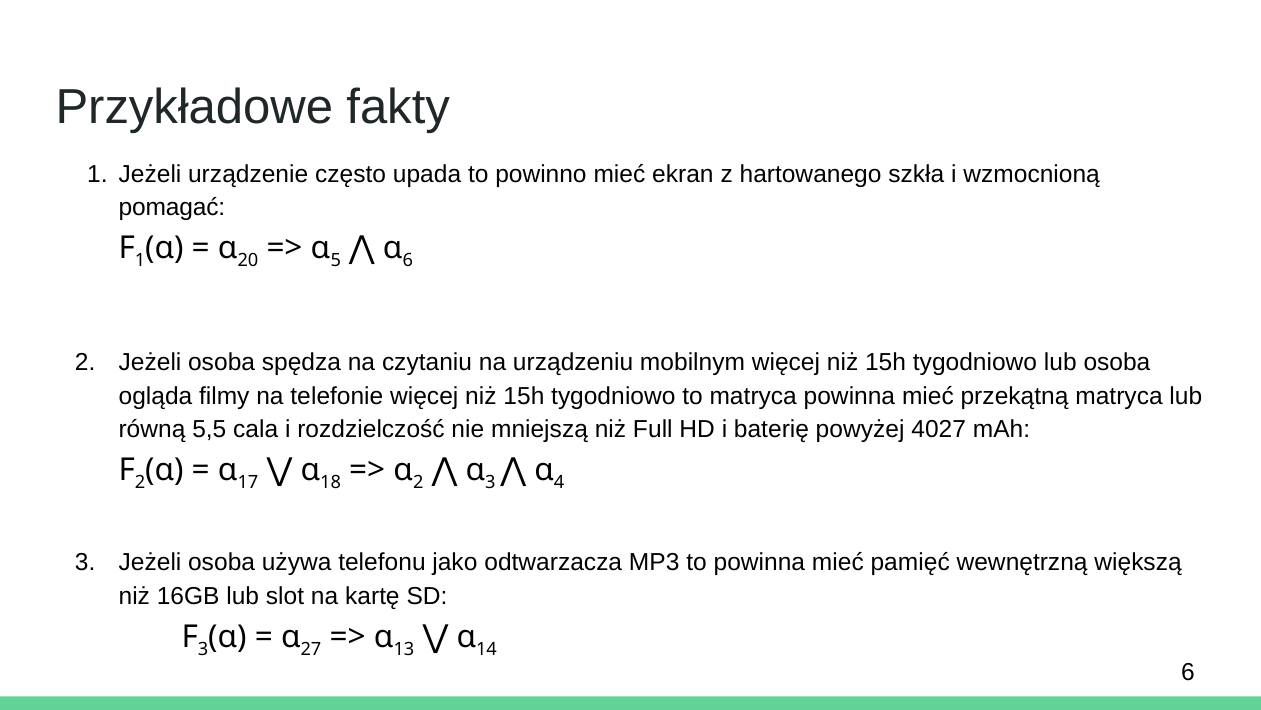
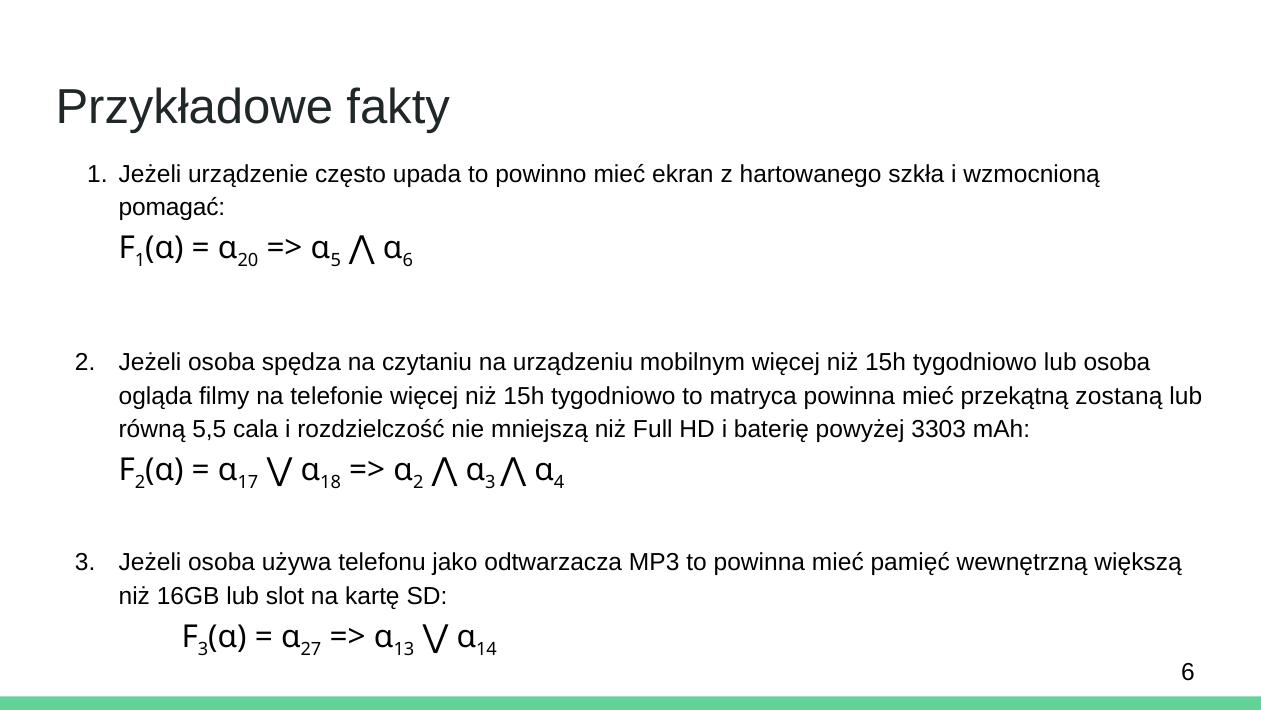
przekątną matryca: matryca -> zostaną
4027: 4027 -> 3303
